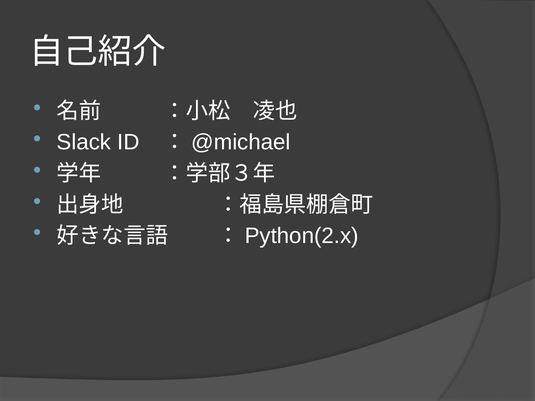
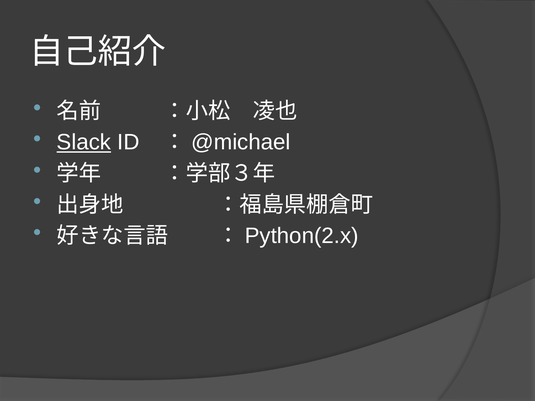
Slack underline: none -> present
